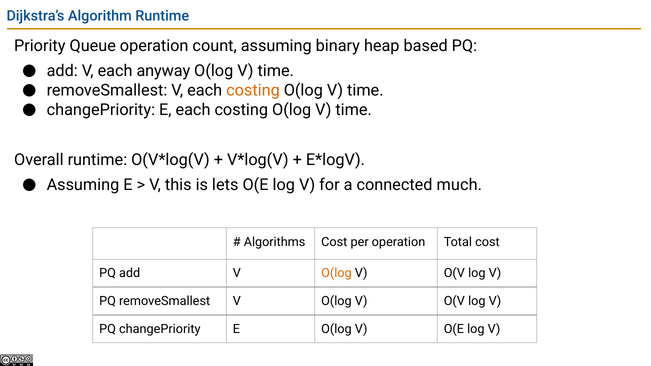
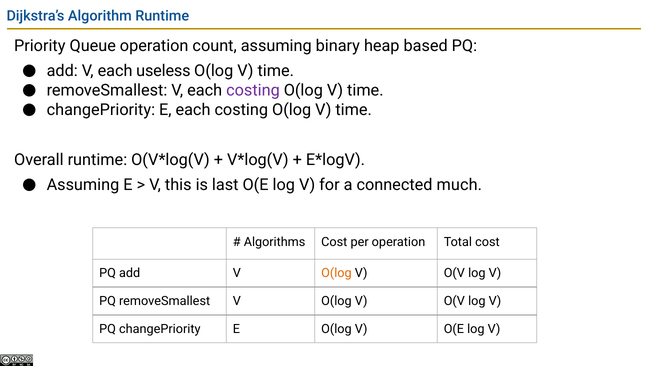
anyway: anyway -> useless
costing at (253, 91) colour: orange -> purple
lets: lets -> last
